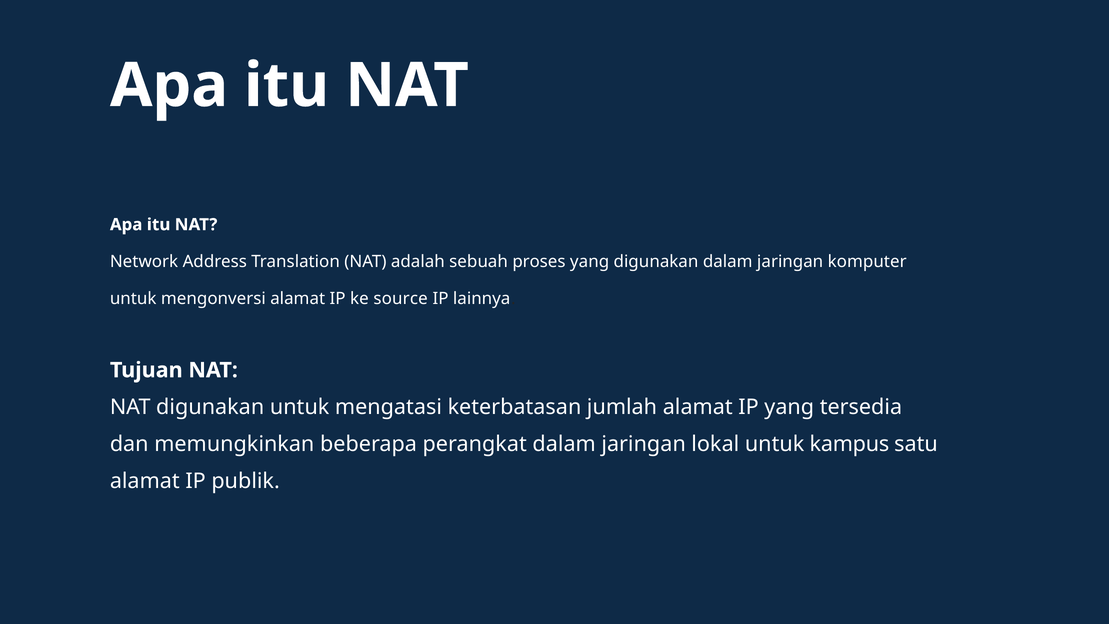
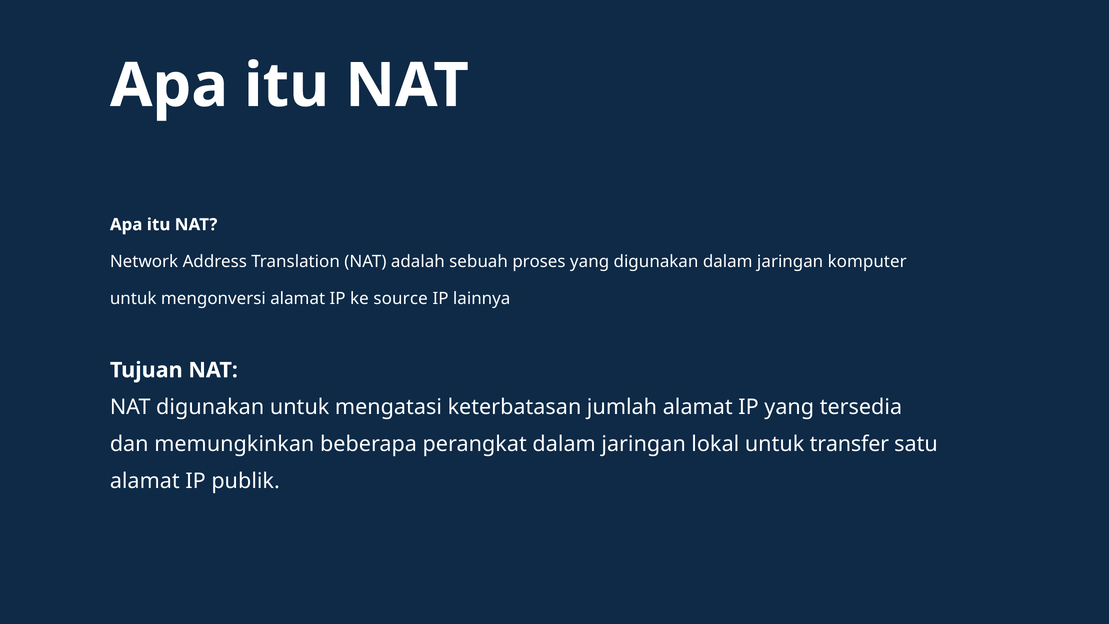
kampus: kampus -> transfer
